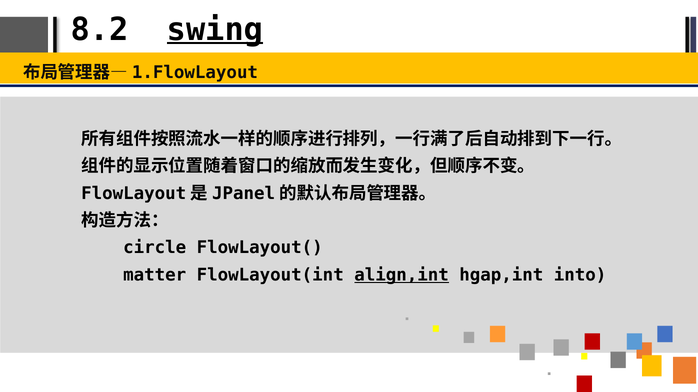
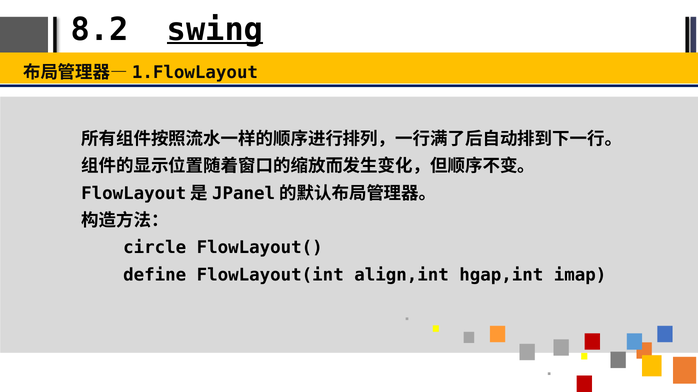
matter: matter -> define
align,int underline: present -> none
into: into -> imap
